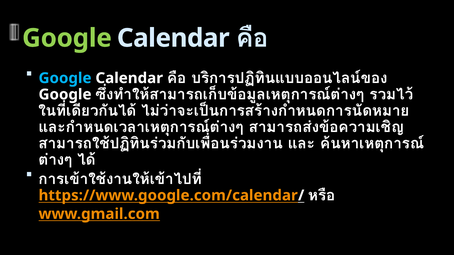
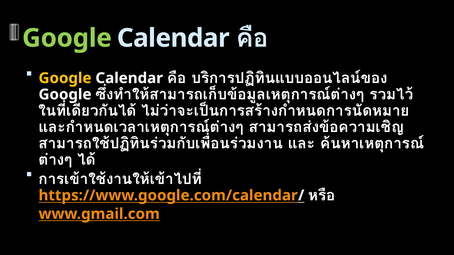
Google at (65, 78) colour: light blue -> yellow
